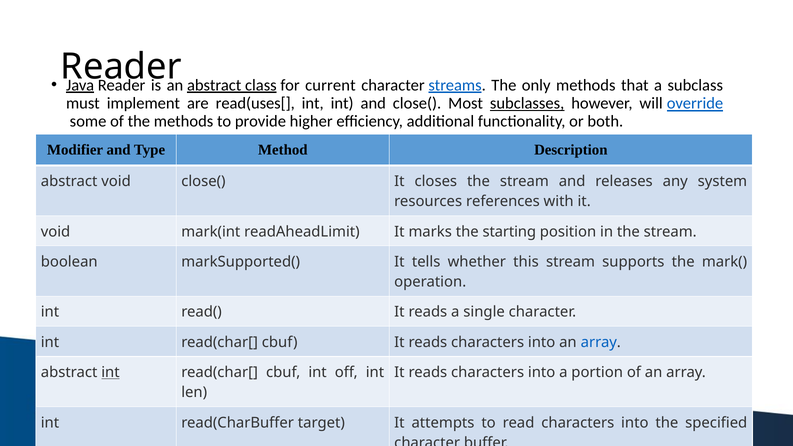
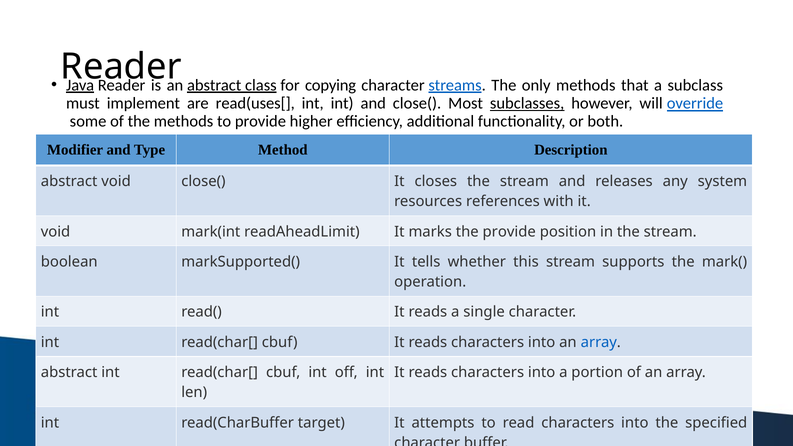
current: current -> copying
the starting: starting -> provide
int at (110, 372) underline: present -> none
